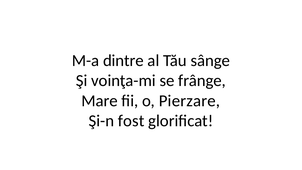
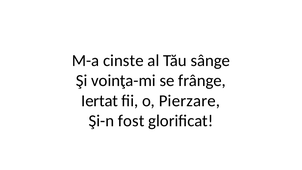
dintre: dintre -> cinste
Mare: Mare -> Iertat
